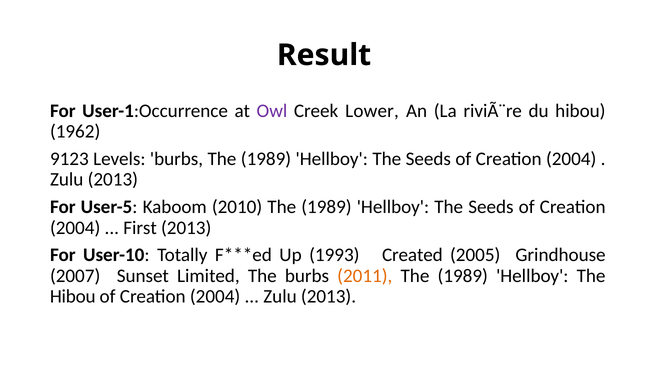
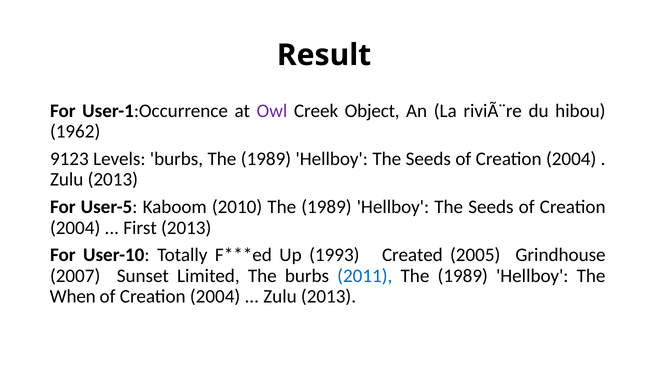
Lower: Lower -> Object
2011 colour: orange -> blue
Hibou at (73, 296): Hibou -> When
